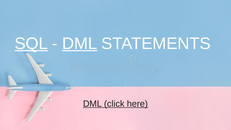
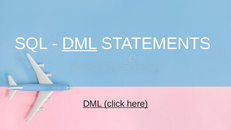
SQL underline: present -> none
